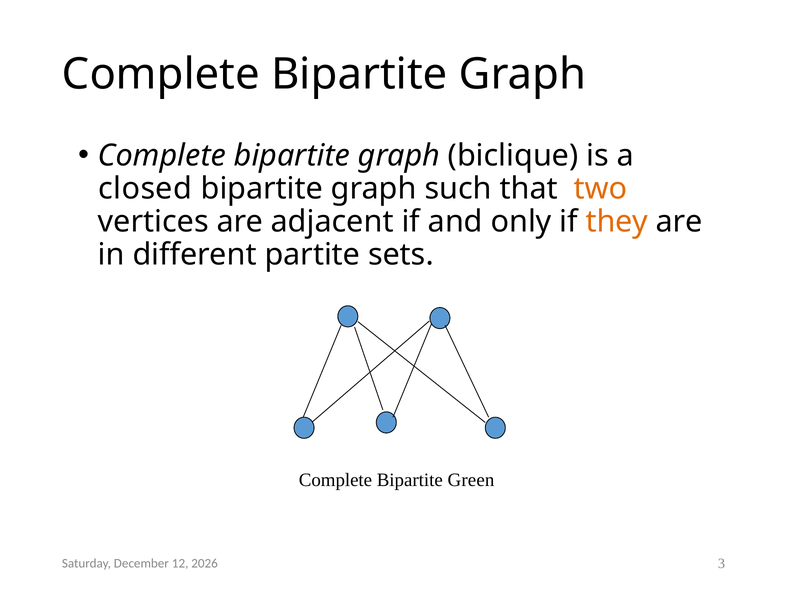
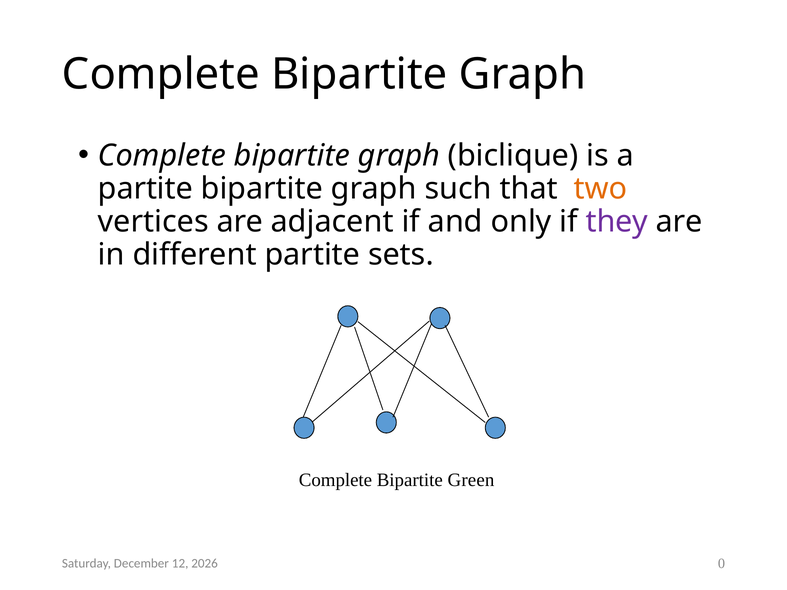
closed at (145, 189): closed -> partite
they colour: orange -> purple
3: 3 -> 0
